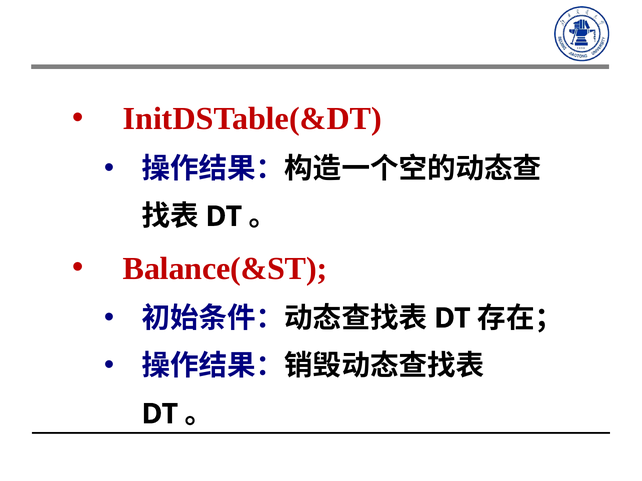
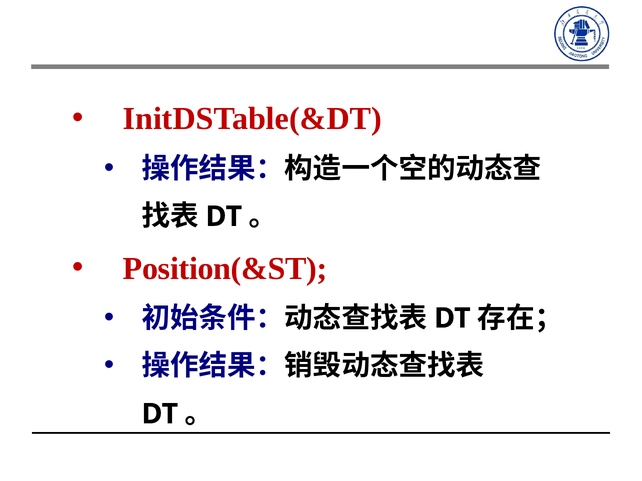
Balance(&ST: Balance(&ST -> Position(&ST
